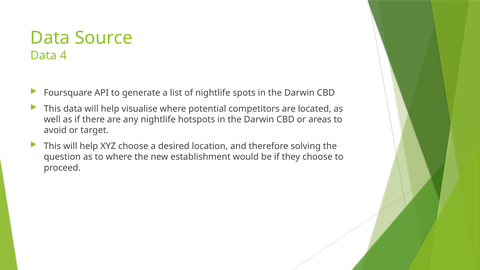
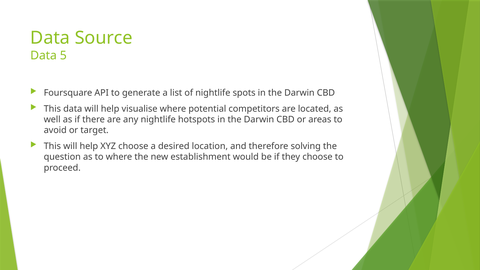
4: 4 -> 5
